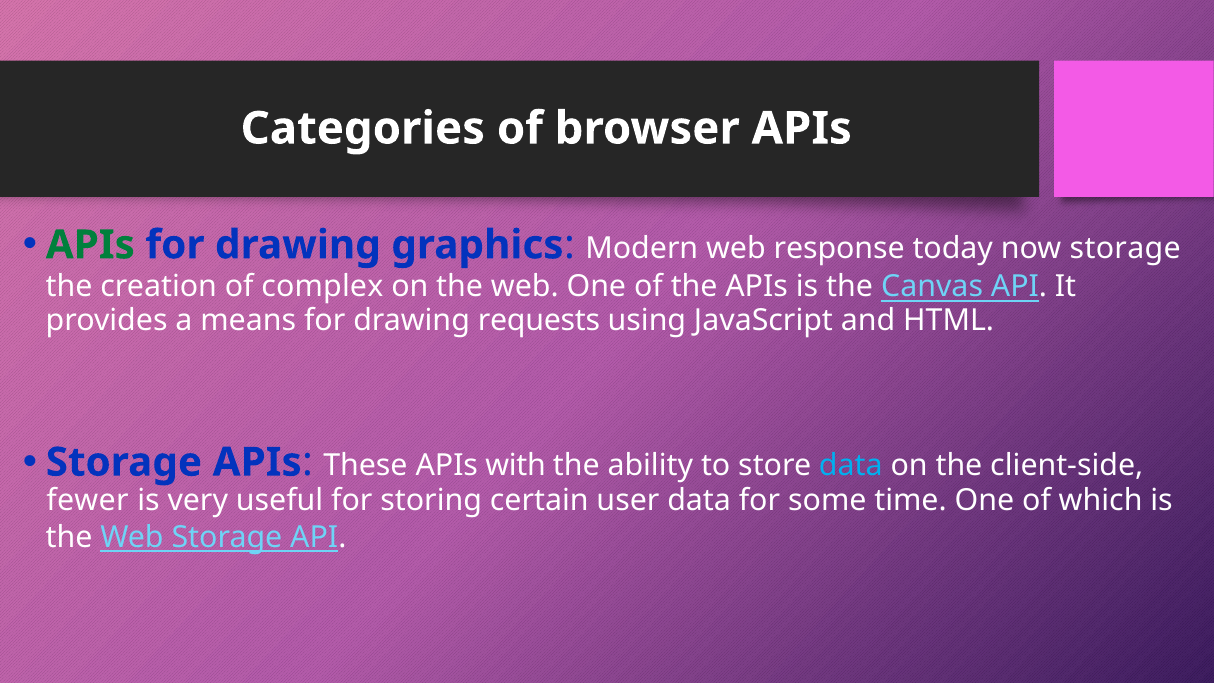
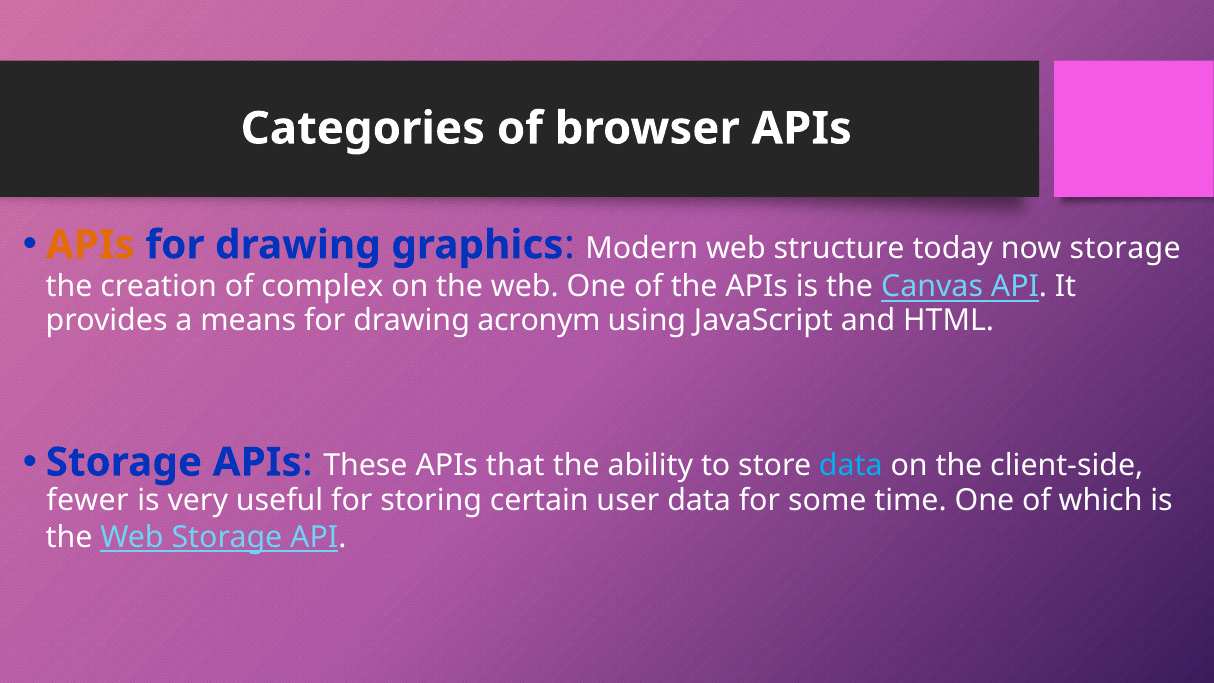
APIs at (90, 245) colour: green -> orange
response: response -> structure
requests: requests -> acronym
with: with -> that
